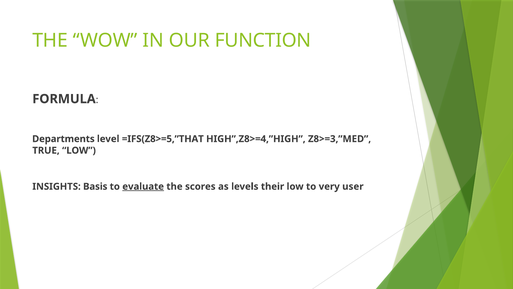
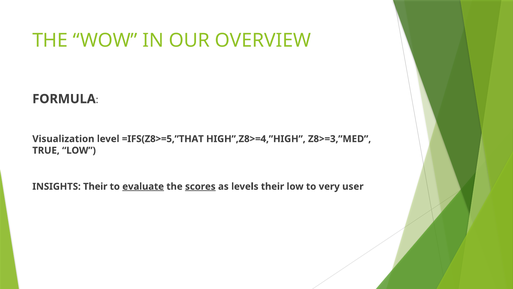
FUNCTION: FUNCTION -> OVERVIEW
Departments: Departments -> Visualization
INSIGHTS Basis: Basis -> Their
scores underline: none -> present
